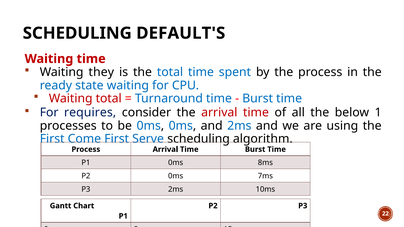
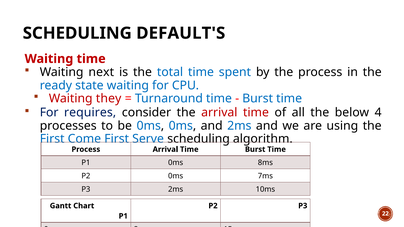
they: they -> next
Waiting total: total -> they
1: 1 -> 4
